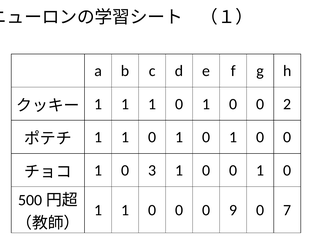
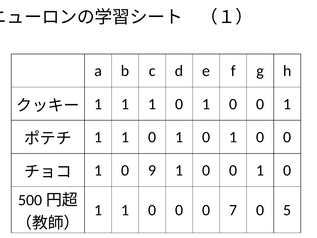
2 at (287, 104): 2 -> 1
3: 3 -> 9
9: 9 -> 7
7: 7 -> 5
